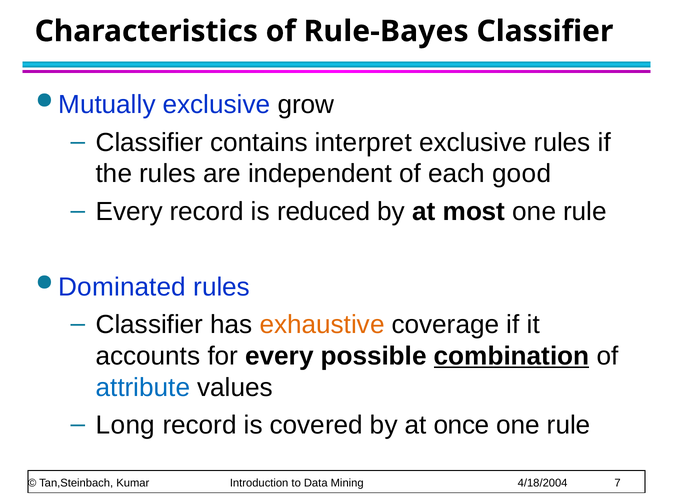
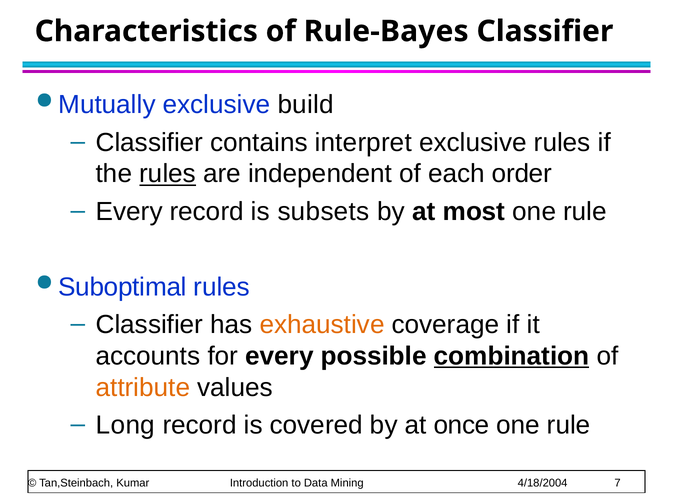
grow: grow -> build
rules at (168, 174) underline: none -> present
good: good -> order
reduced: reduced -> subsets
Dominated: Dominated -> Suboptimal
attribute colour: blue -> orange
